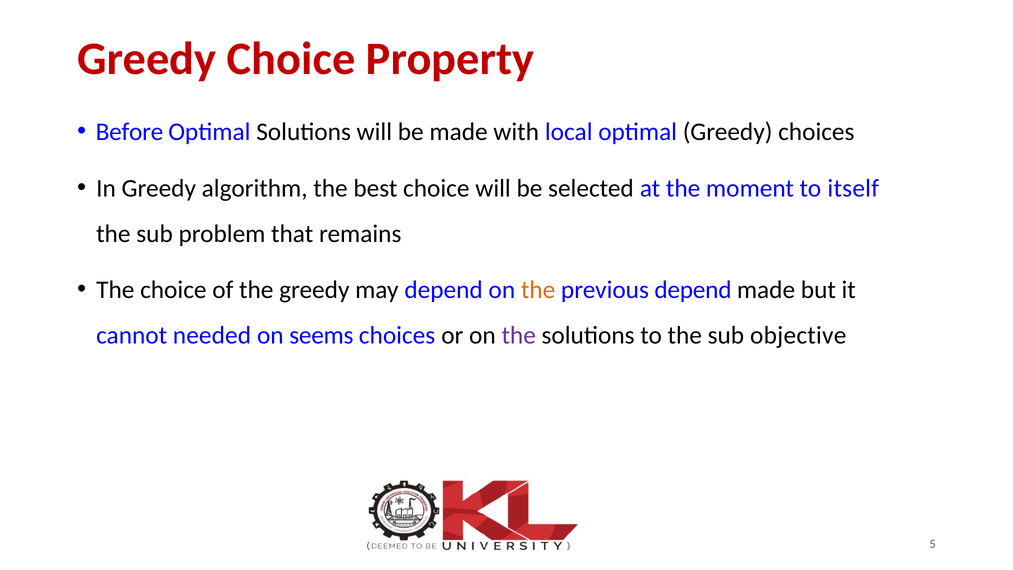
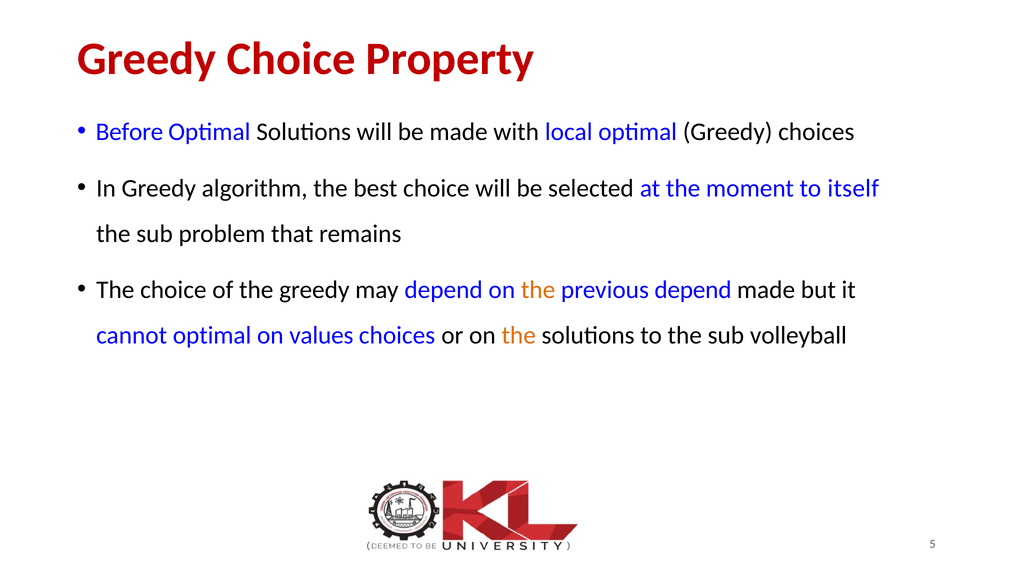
cannot needed: needed -> optimal
seems: seems -> values
the at (519, 335) colour: purple -> orange
objective: objective -> volleyball
